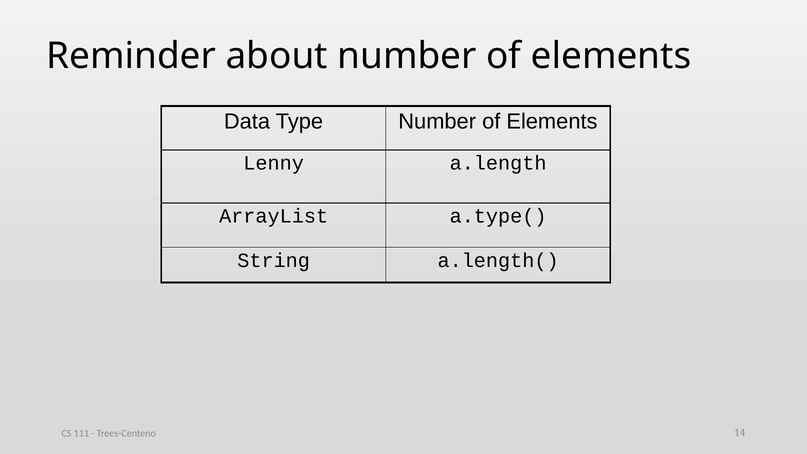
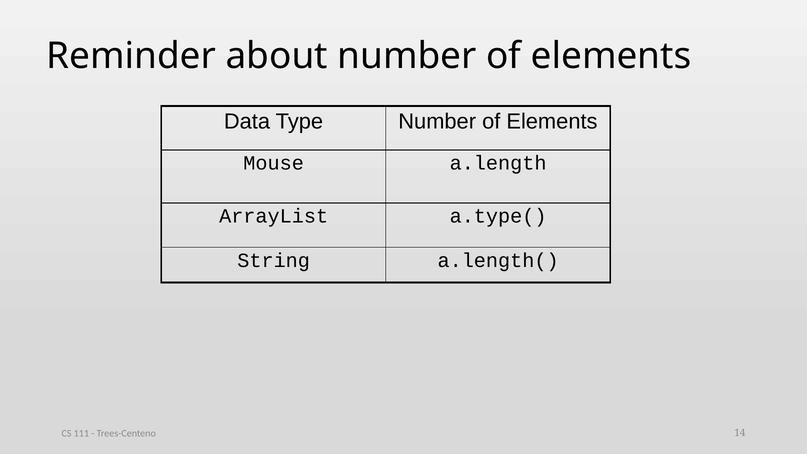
Lenny: Lenny -> Mouse
